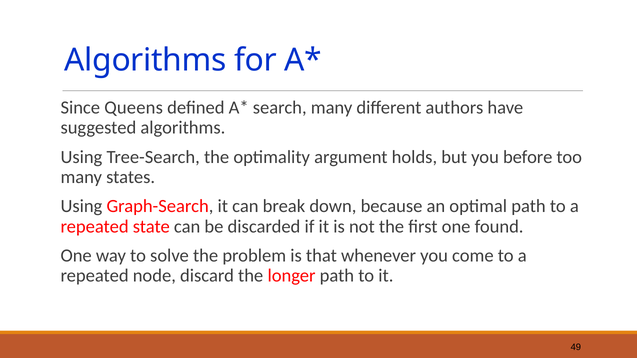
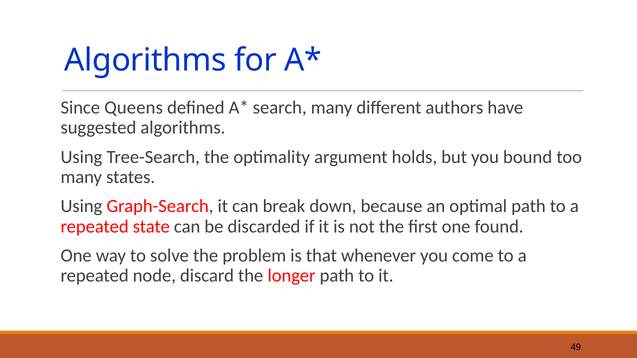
before: before -> bound
